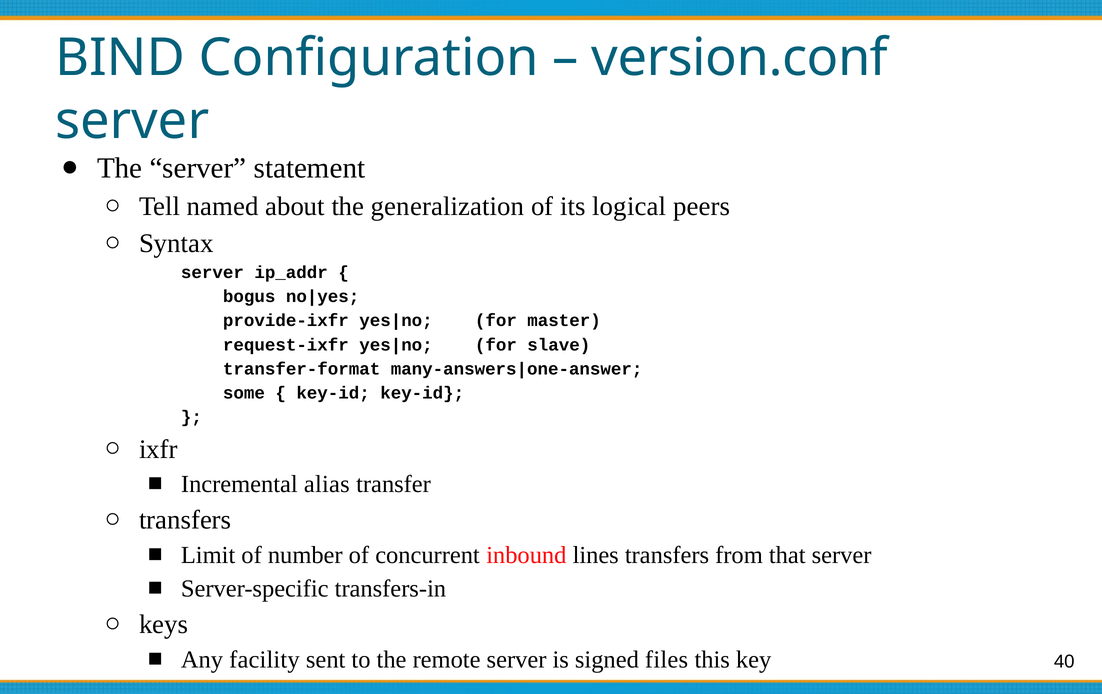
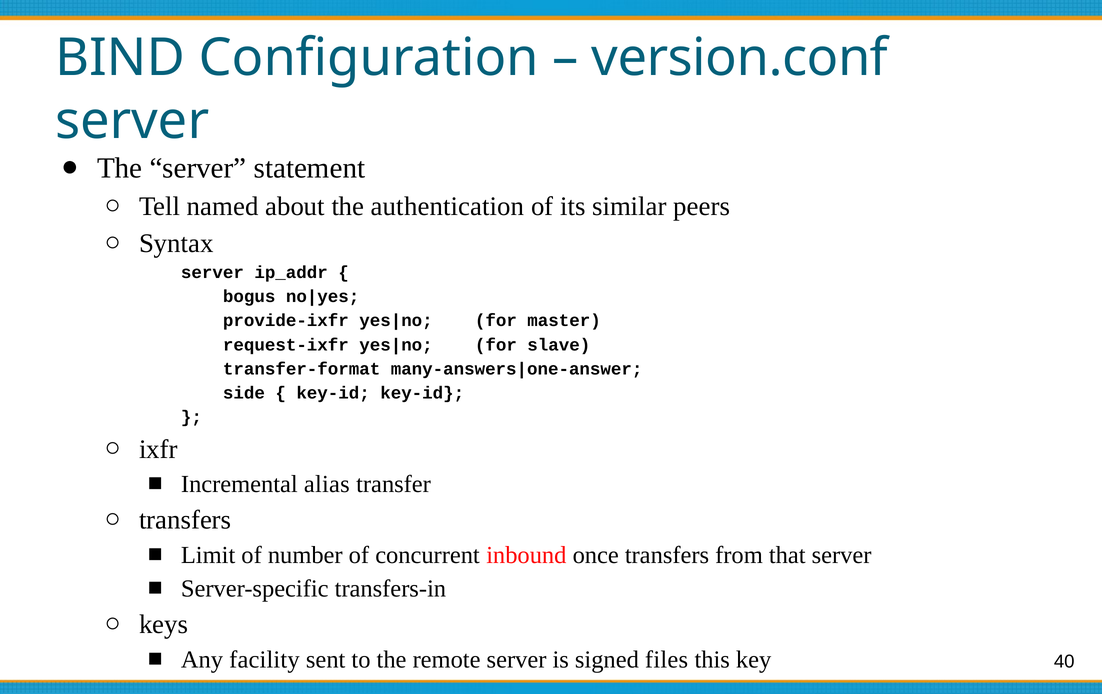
generalization: generalization -> authentication
logical: logical -> similar
some: some -> side
lines: lines -> once
